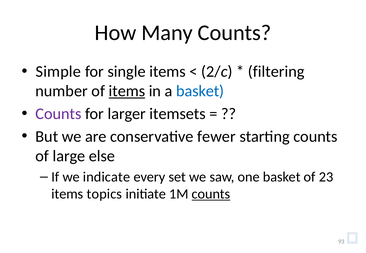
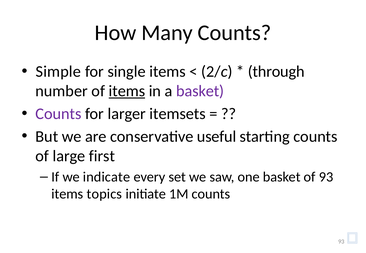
filtering: filtering -> through
basket at (200, 91) colour: blue -> purple
fewer: fewer -> useful
else: else -> first
of 23: 23 -> 93
counts at (211, 194) underline: present -> none
